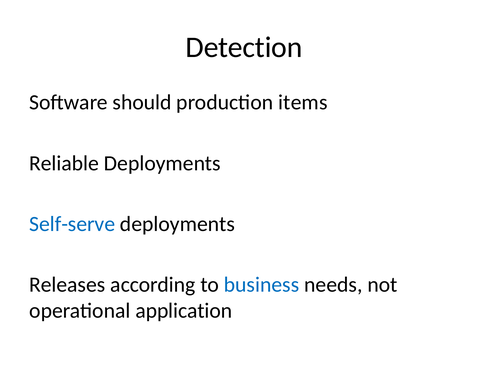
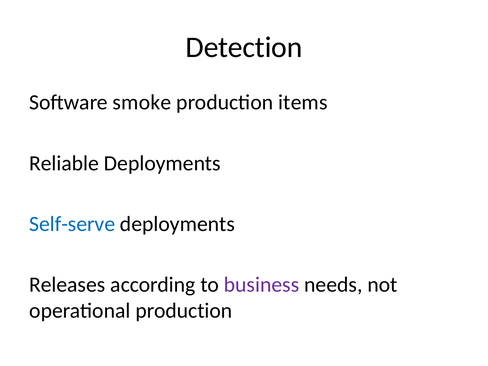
should: should -> smoke
business colour: blue -> purple
operational application: application -> production
